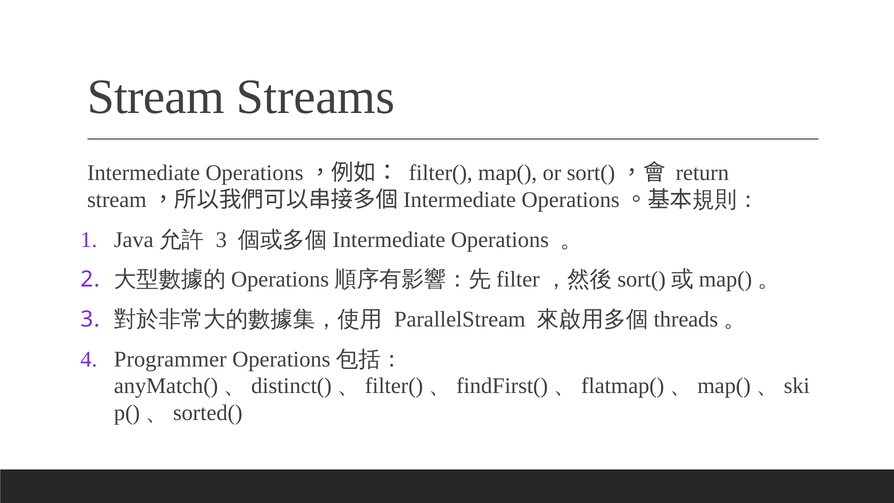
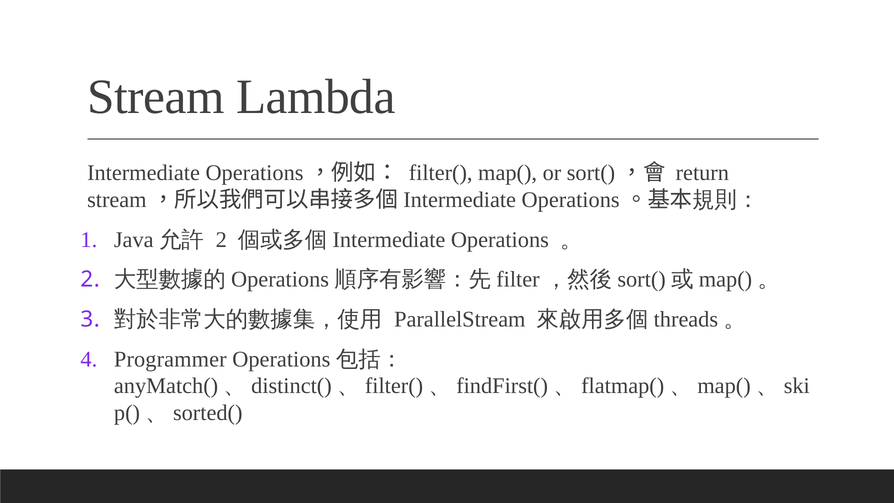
Streams: Streams -> Lambda
3 at (221, 240): 3 -> 2
